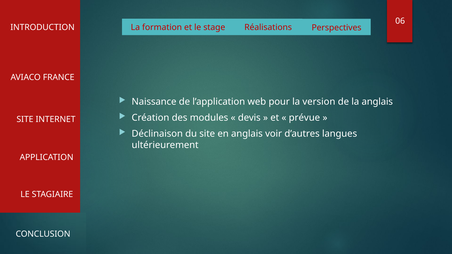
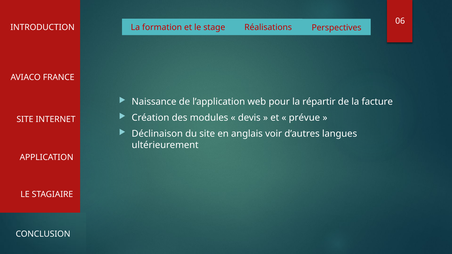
version: version -> répartir
la anglais: anglais -> facture
